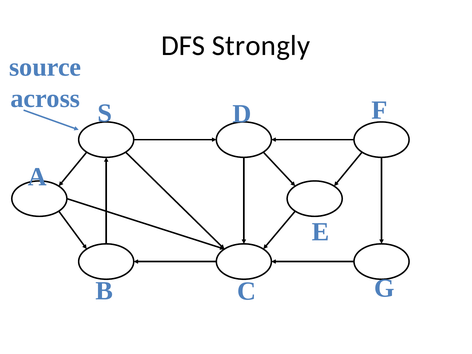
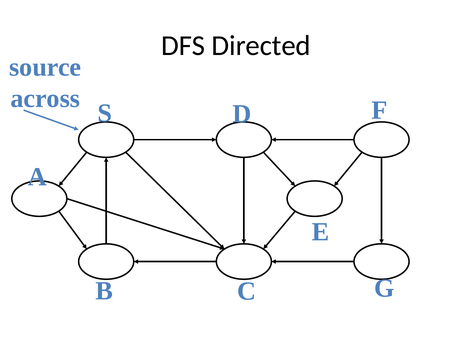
Strongly: Strongly -> Directed
